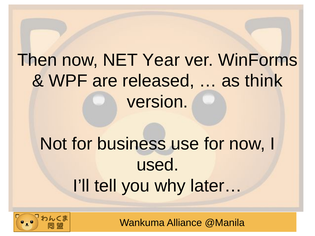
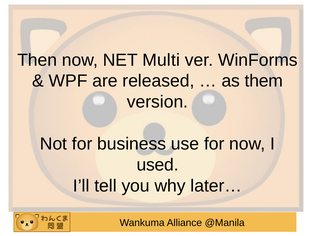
Year: Year -> Multi
think: think -> them
